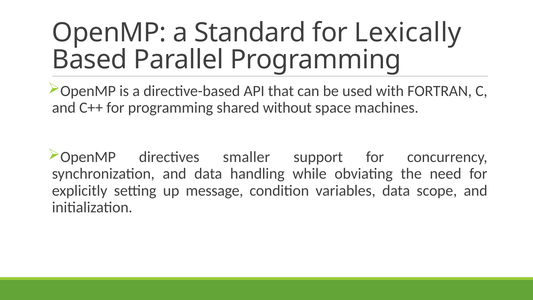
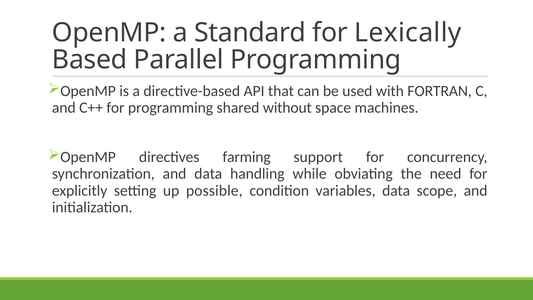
smaller: smaller -> farming
message: message -> possible
